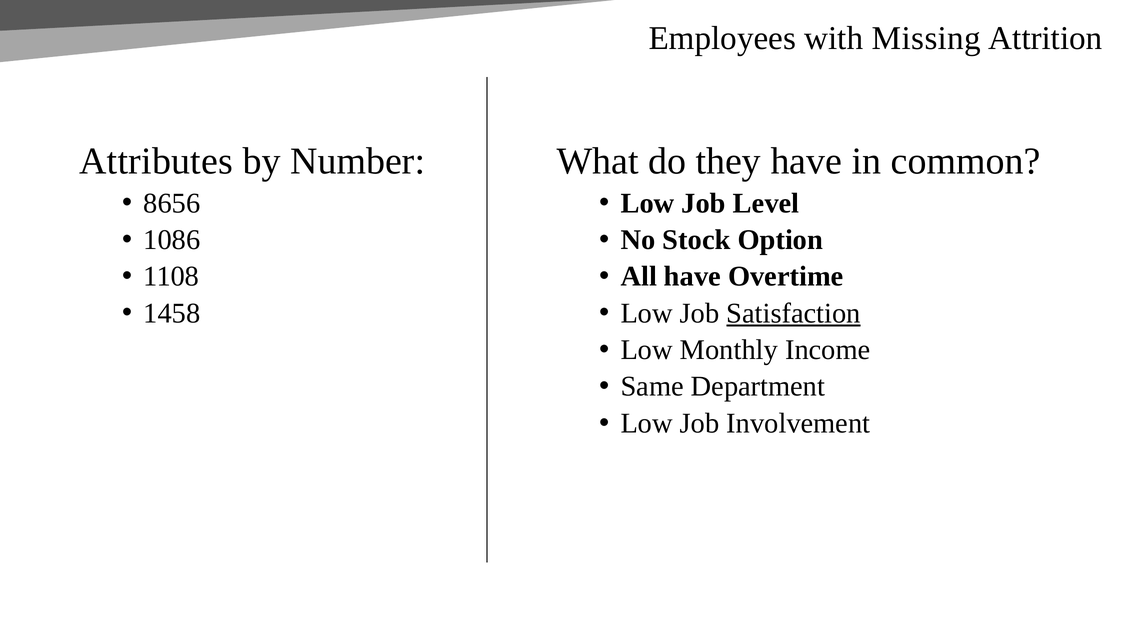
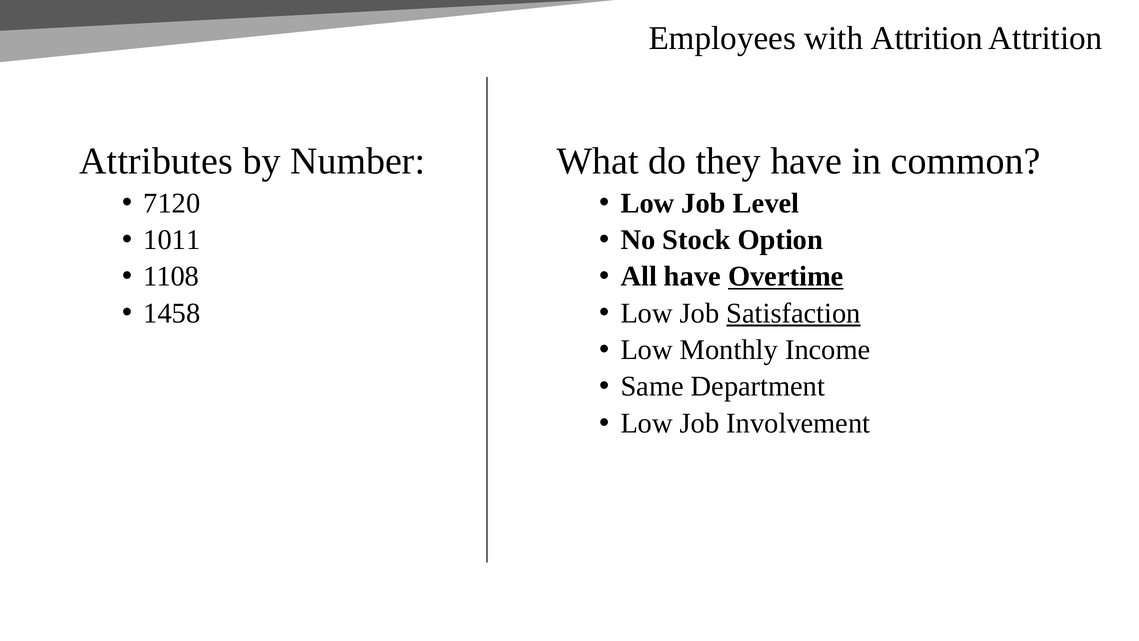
with Missing: Missing -> Attrition
8656: 8656 -> 7120
1086: 1086 -> 1011
Overtime underline: none -> present
